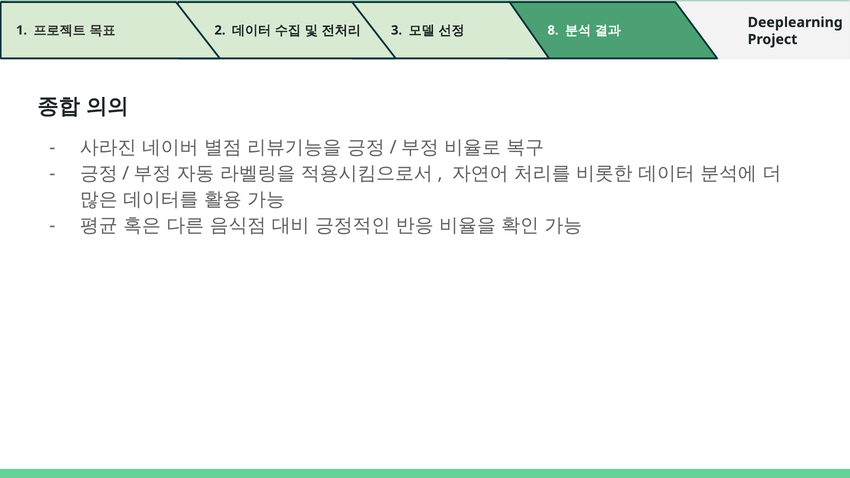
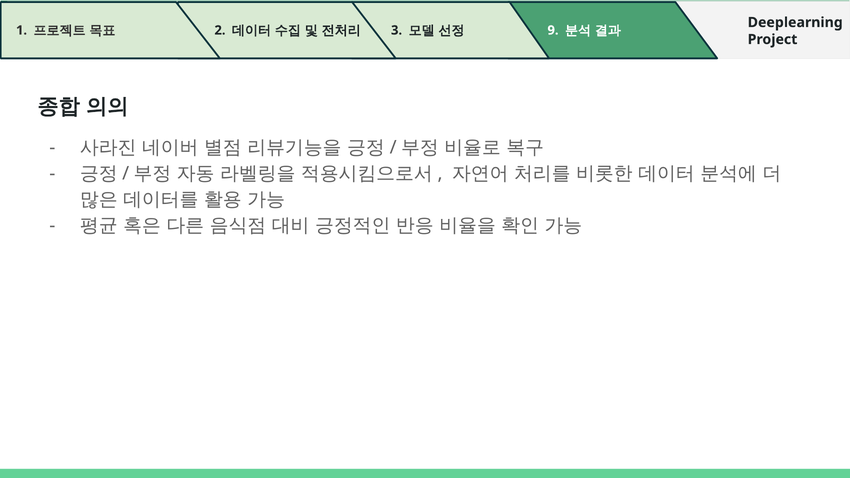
8: 8 -> 9
